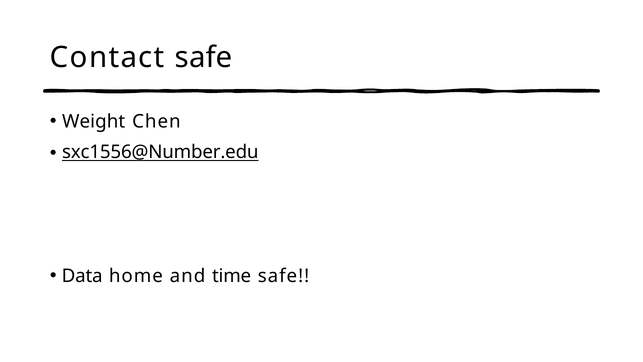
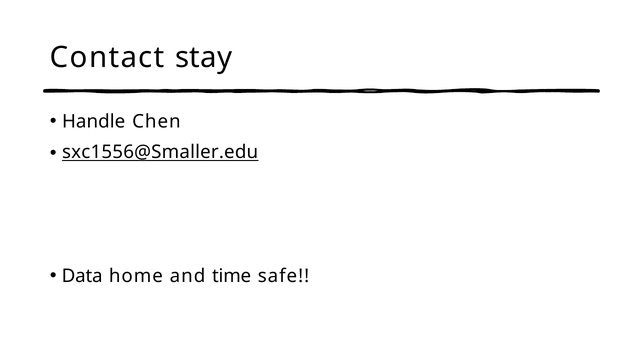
Contact safe: safe -> stay
Weight: Weight -> Handle
sxc1556@Number.edu: sxc1556@Number.edu -> sxc1556@Smaller.edu
